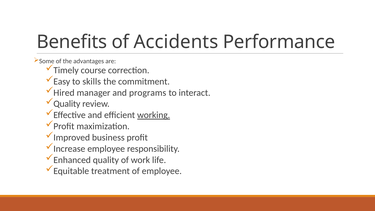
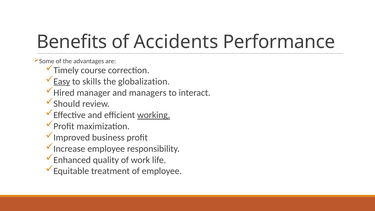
Easy underline: none -> present
commitment: commitment -> globalization
programs: programs -> managers
Quality at (67, 104): Quality -> Should
